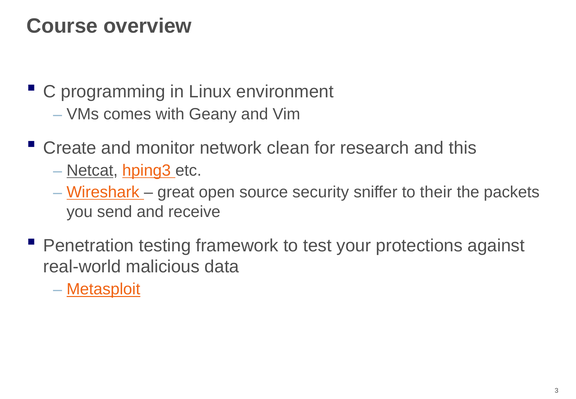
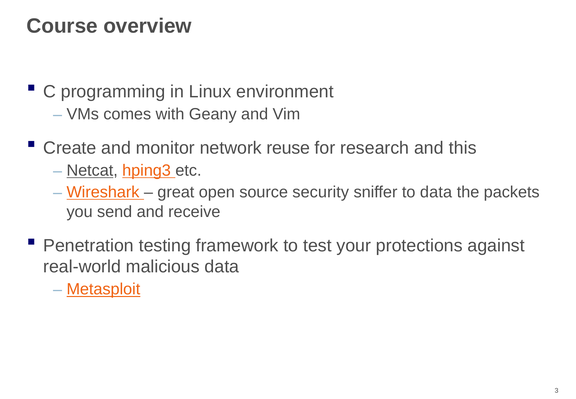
clean: clean -> reuse
to their: their -> data
